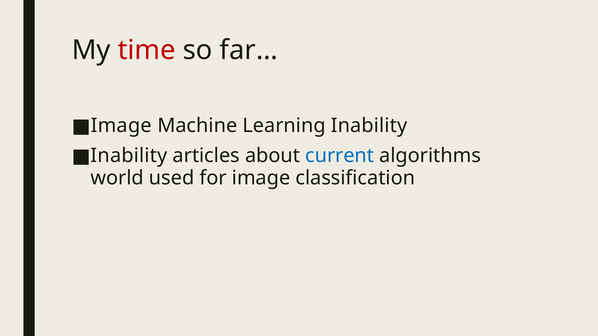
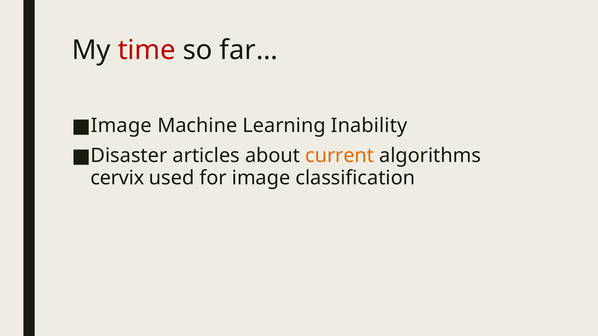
Inability at (129, 156): Inability -> Disaster
current colour: blue -> orange
world: world -> cervix
